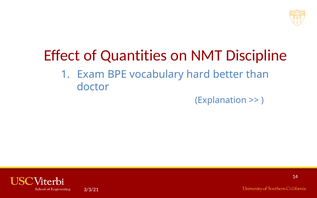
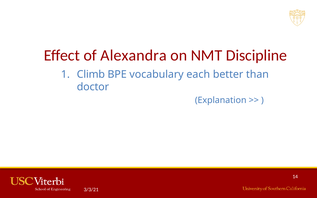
Quantities: Quantities -> Alexandra
Exam: Exam -> Climb
hard: hard -> each
